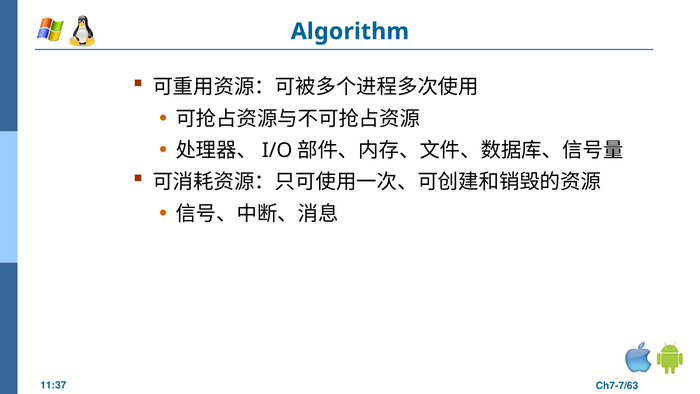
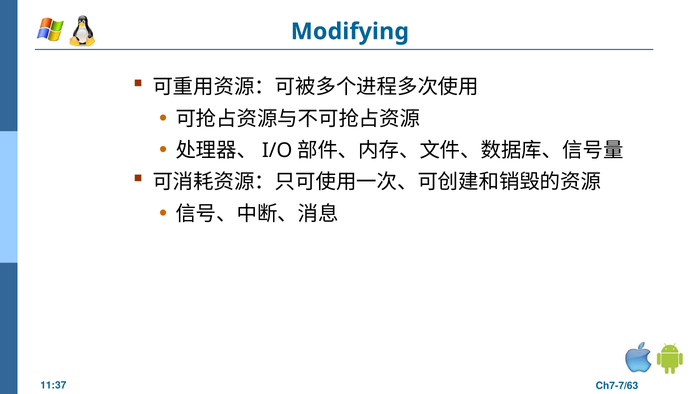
Algorithm: Algorithm -> Modifying
